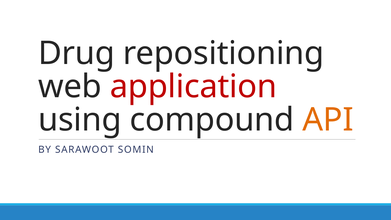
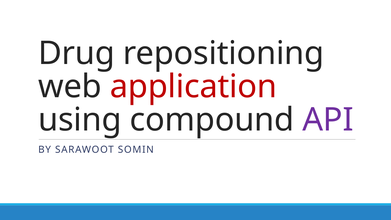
API colour: orange -> purple
